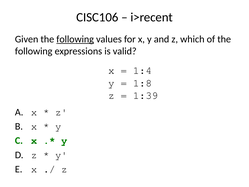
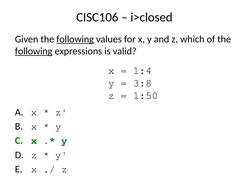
i>recent: i>recent -> i>closed
following at (34, 51) underline: none -> present
1:8: 1:8 -> 3:8
1:39: 1:39 -> 1:50
